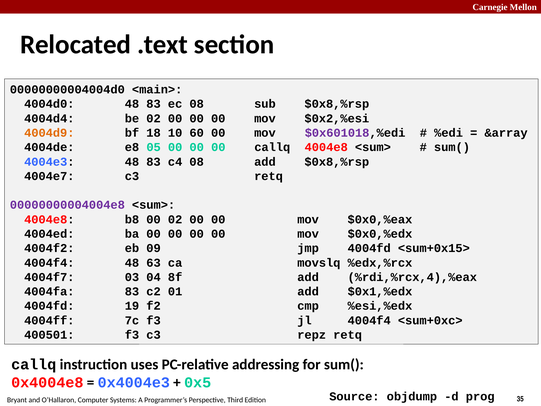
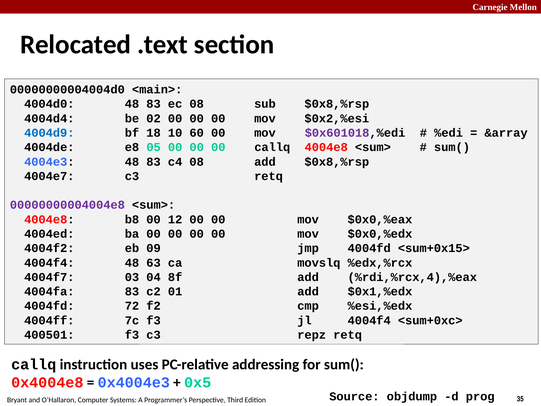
4004d9 colour: orange -> blue
00 02: 02 -> 12
19: 19 -> 72
